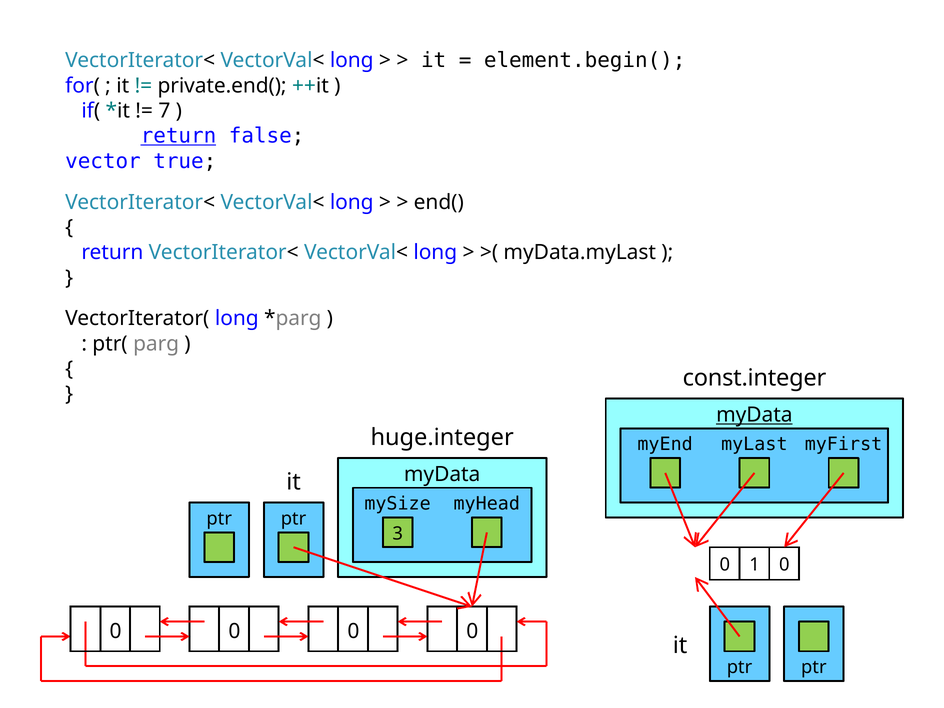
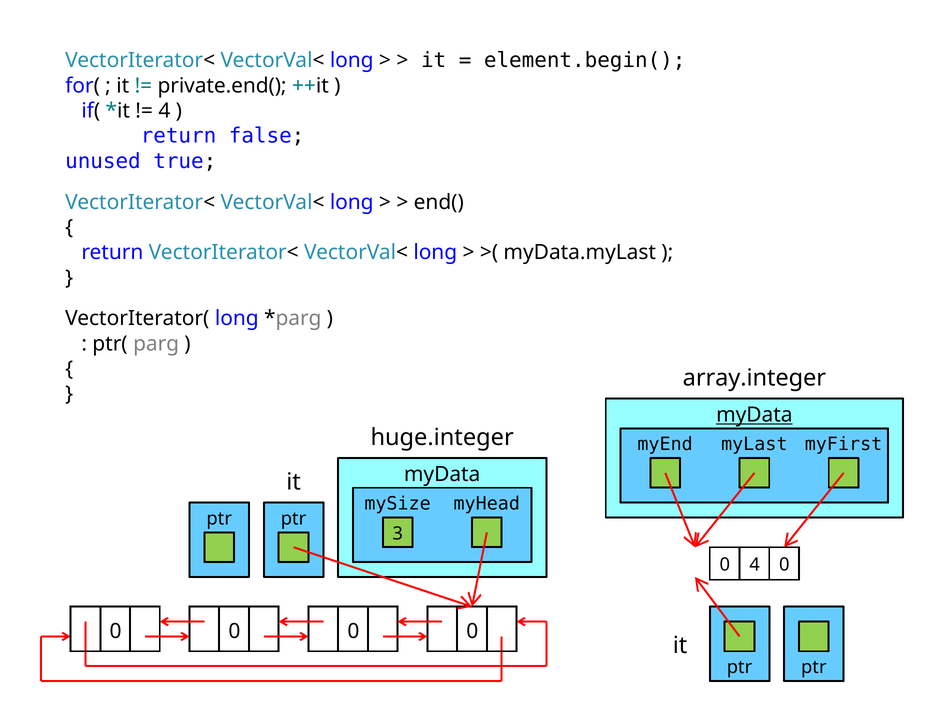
7 at (164, 111): 7 -> 4
return at (178, 136) underline: present -> none
vector: vector -> unused
const.integer: const.integer -> array.integer
0 1: 1 -> 4
